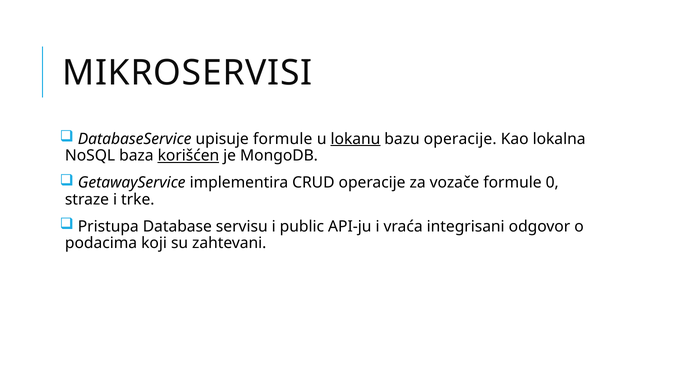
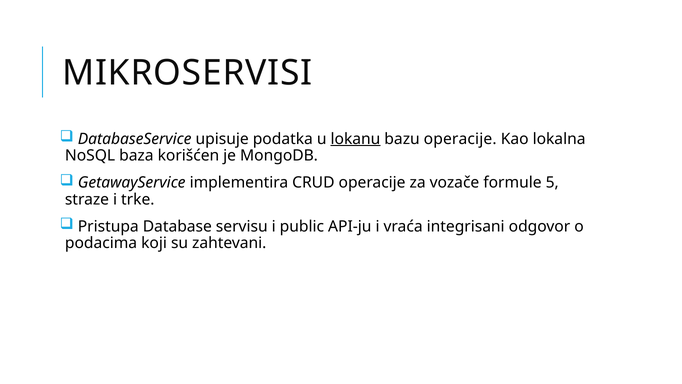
upisuje formule: formule -> podatka
korišćen underline: present -> none
0: 0 -> 5
